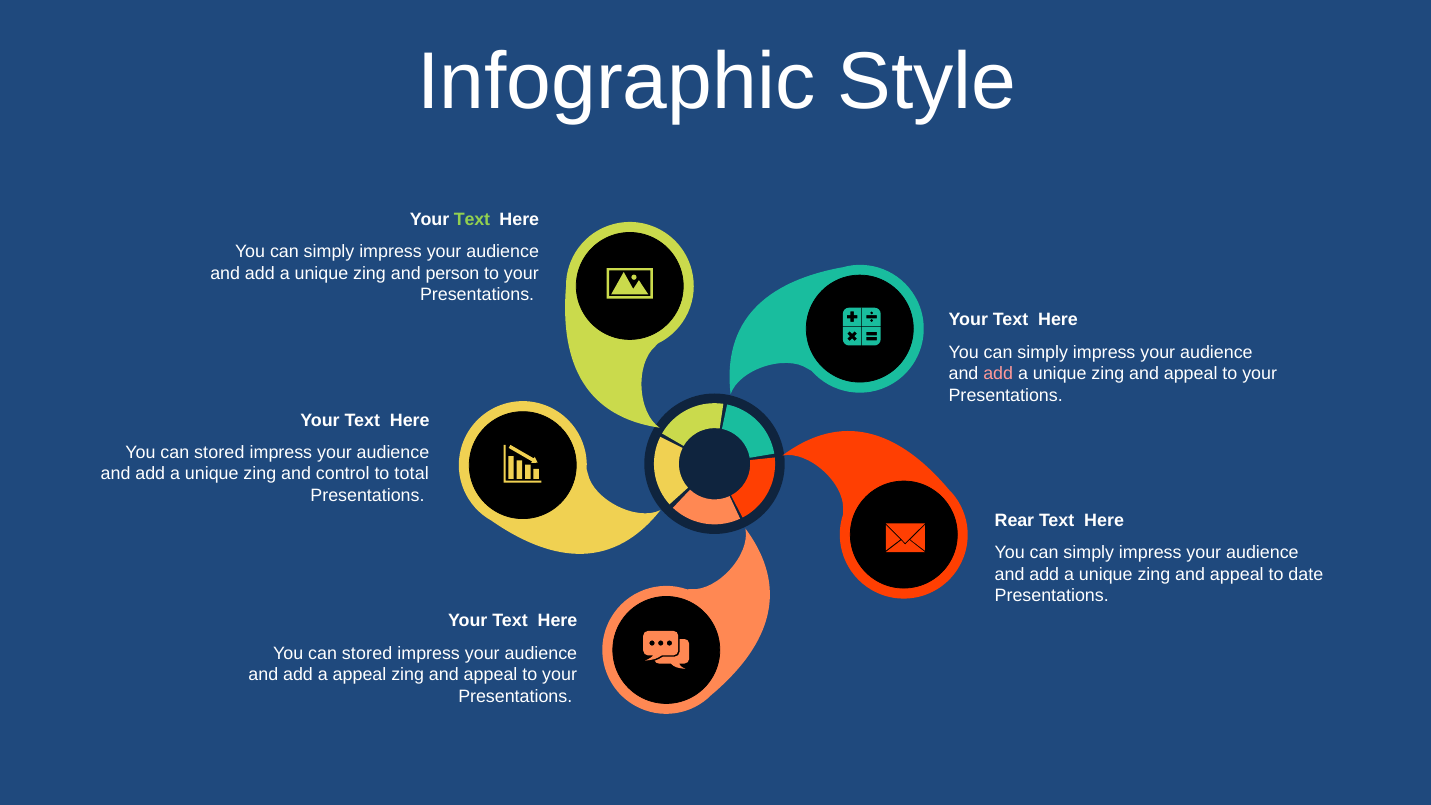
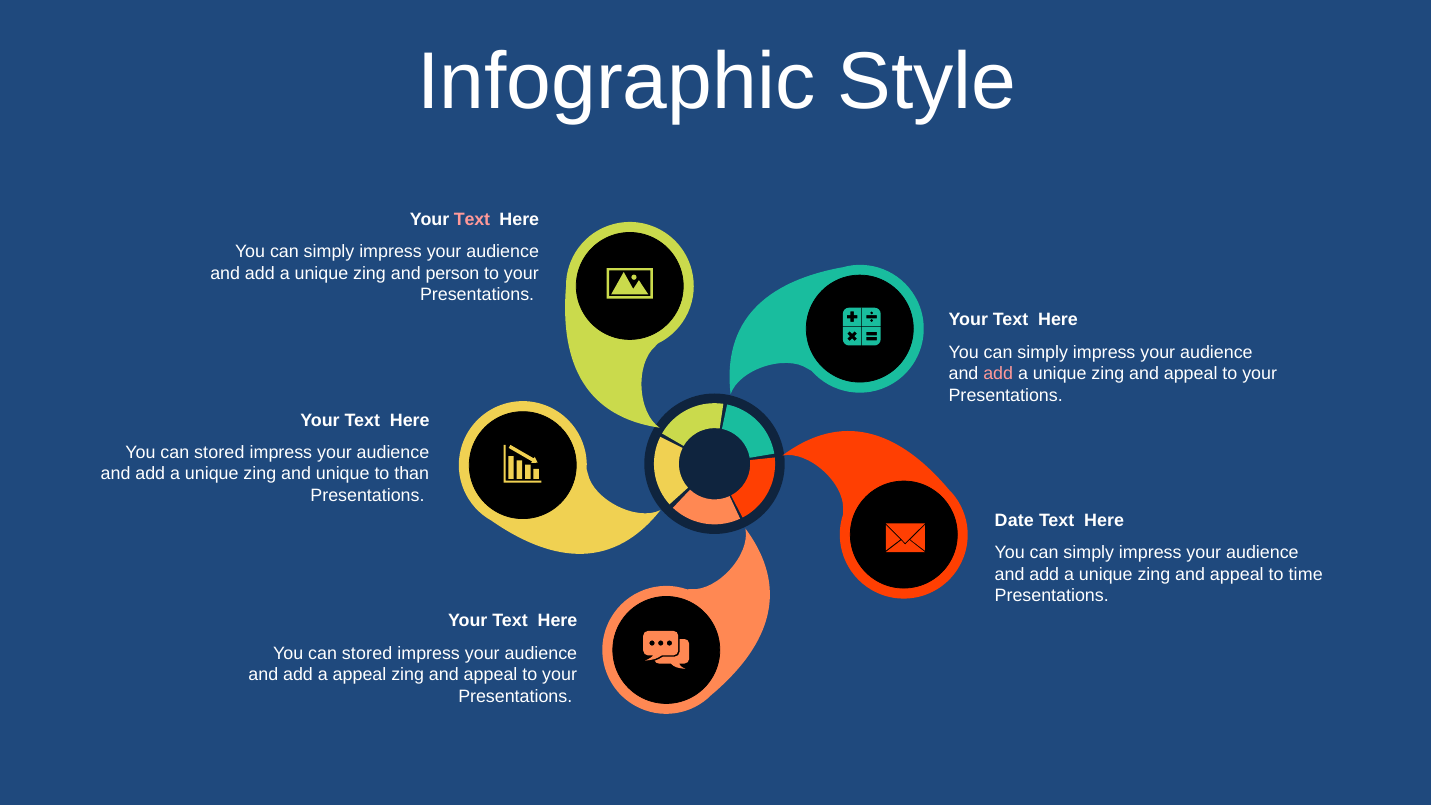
Text at (472, 220) colour: light green -> pink
and control: control -> unique
total: total -> than
Rear: Rear -> Date
date: date -> time
